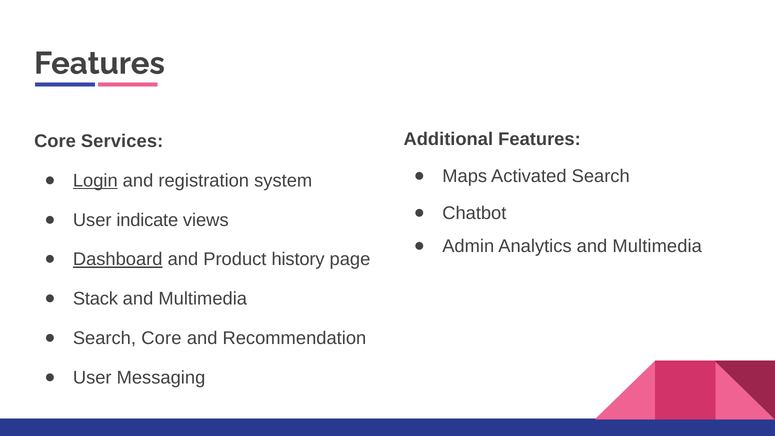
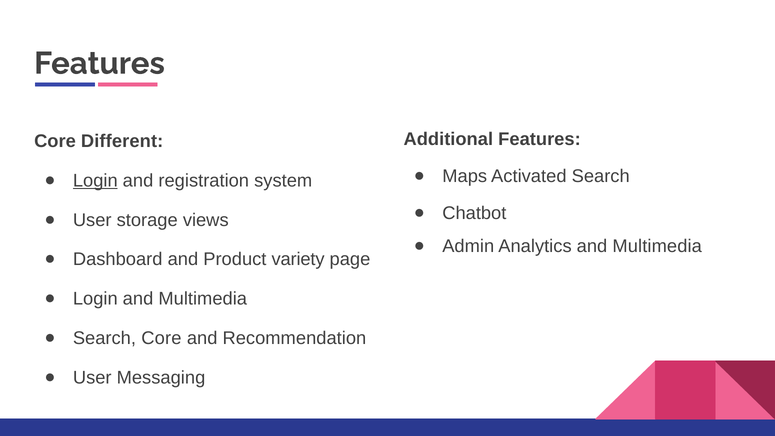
Services: Services -> Different
indicate: indicate -> storage
Dashboard underline: present -> none
history: history -> variety
Stack at (95, 299): Stack -> Login
